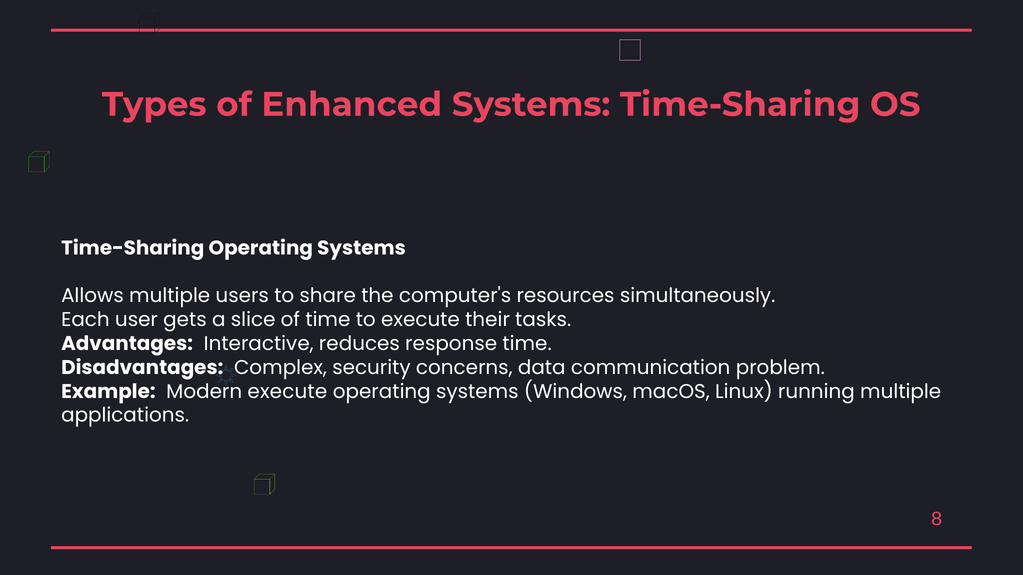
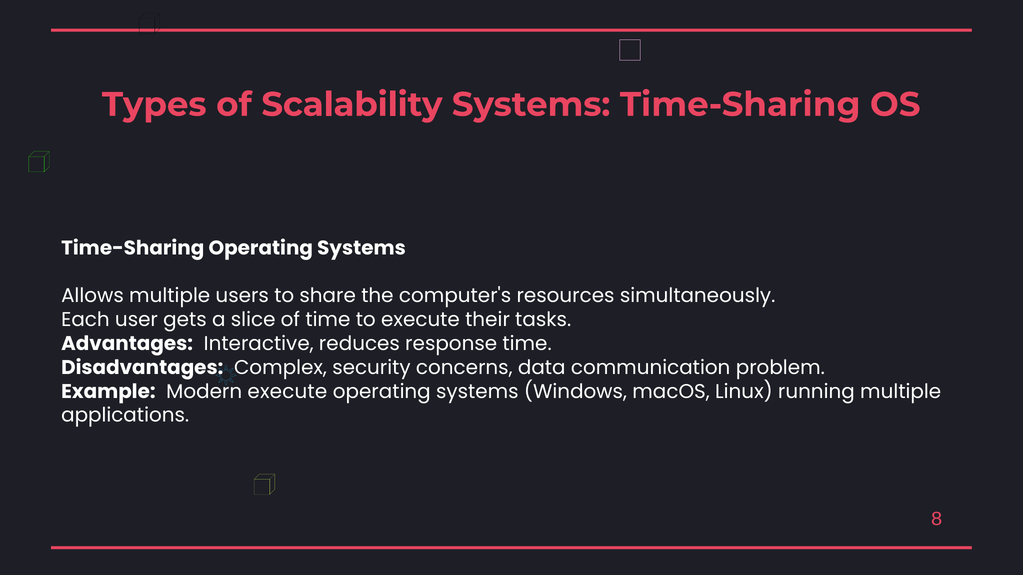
Enhanced: Enhanced -> Scalability
